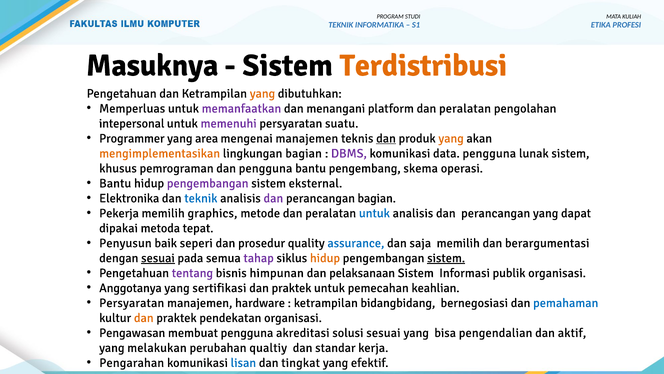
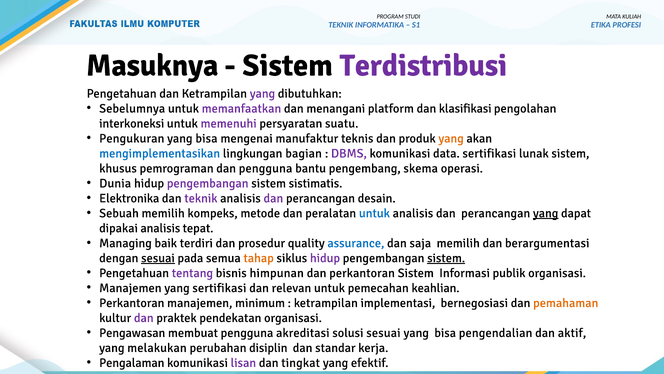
Terdistribusi colour: orange -> purple
yang at (262, 93) colour: orange -> purple
Memperluas: Memperluas -> Sebelumnya
platform dan peralatan: peralatan -> klasifikasi
intepersonal: intepersonal -> interkoneksi
Programmer: Programmer -> Pengukuran
area at (207, 138): area -> bisa
mengenai manajemen: manajemen -> manufaktur
dan at (386, 138) underline: present -> none
mengimplementasikan colour: orange -> blue
data pengguna: pengguna -> sertifikasi
Bantu at (115, 183): Bantu -> Dunia
eksternal: eksternal -> sistimatis
teknik at (201, 198) colour: blue -> purple
perancangan bagian: bagian -> desain
Pekerja: Pekerja -> Sebuah
graphics: graphics -> kompeks
yang at (546, 213) underline: none -> present
dipakai metoda: metoda -> analisis
Penyusun: Penyusun -> Managing
seperi: seperi -> terdiri
tahap colour: purple -> orange
hidup at (325, 258) colour: orange -> purple
dan pelaksanaan: pelaksanaan -> perkantoran
Anggotanya at (130, 288): Anggotanya -> Manajemen
praktek at (292, 288): praktek -> relevan
Persyaratan at (132, 303): Persyaratan -> Perkantoran
hardware: hardware -> minimum
bidangbidang: bidangbidang -> implementasi
pemahaman colour: blue -> orange
dan at (144, 317) colour: orange -> purple
qualtiy: qualtiy -> disiplin
Pengarahan: Pengarahan -> Pengalaman
lisan colour: blue -> purple
